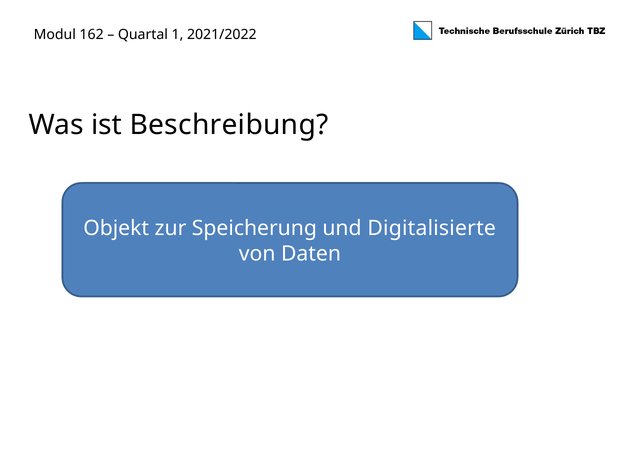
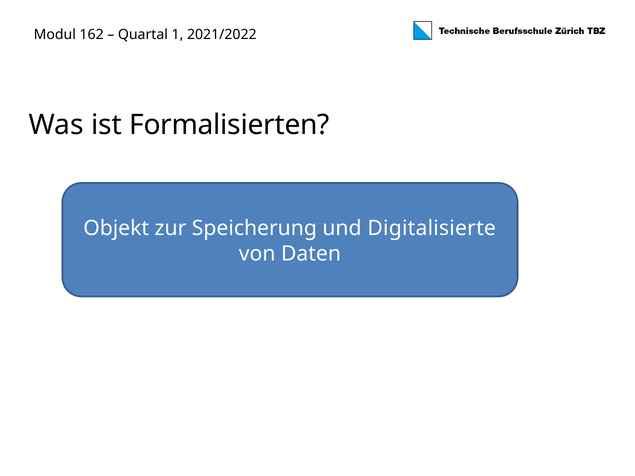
Beschreibung: Beschreibung -> Formalisierten
